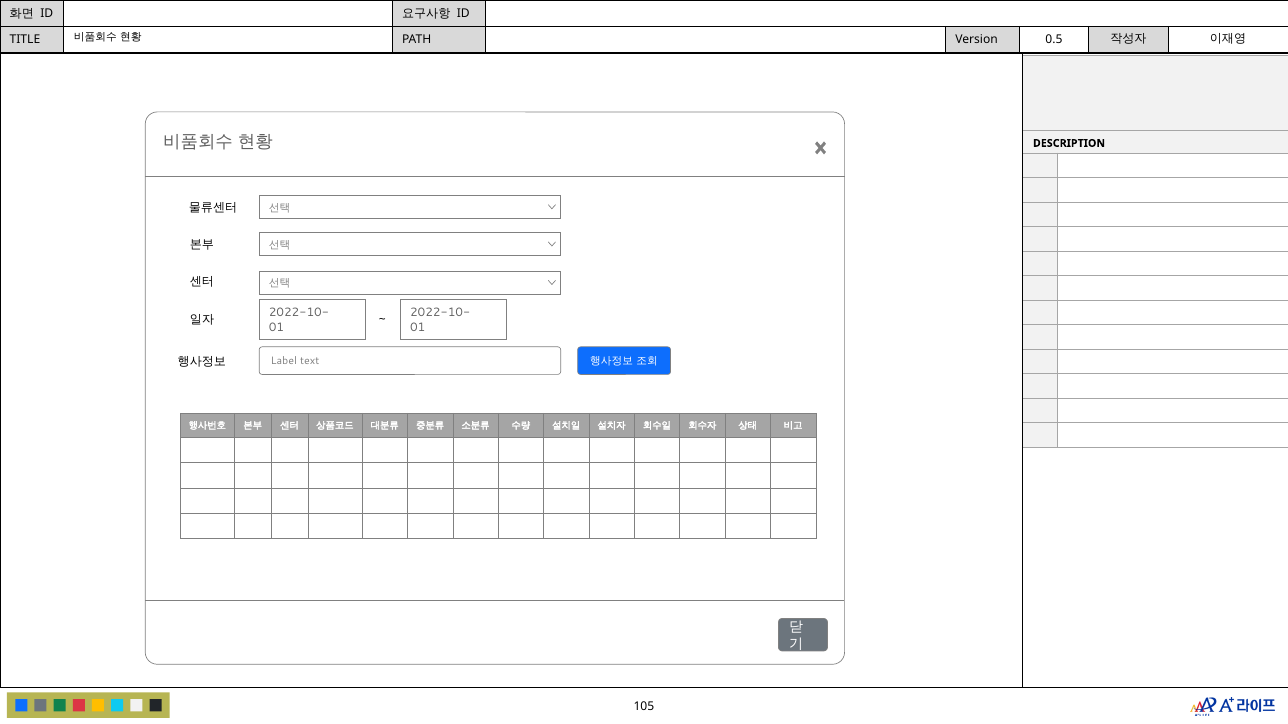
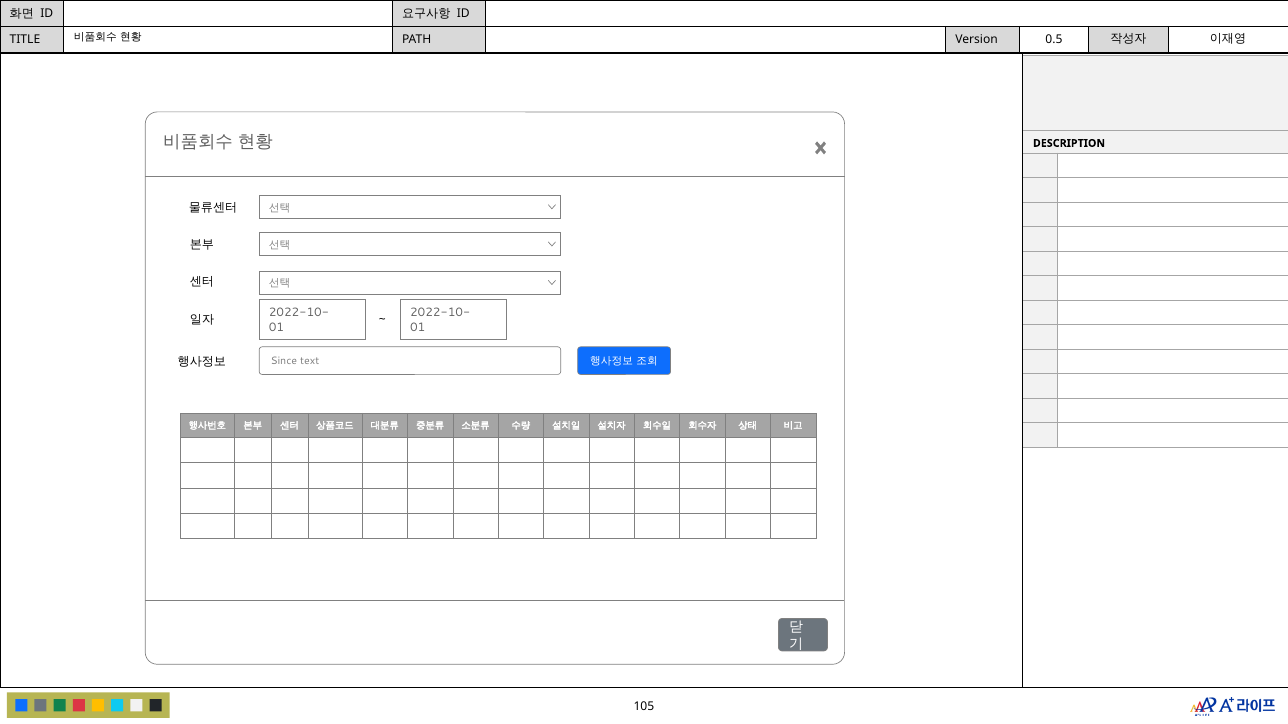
Label: Label -> Since
